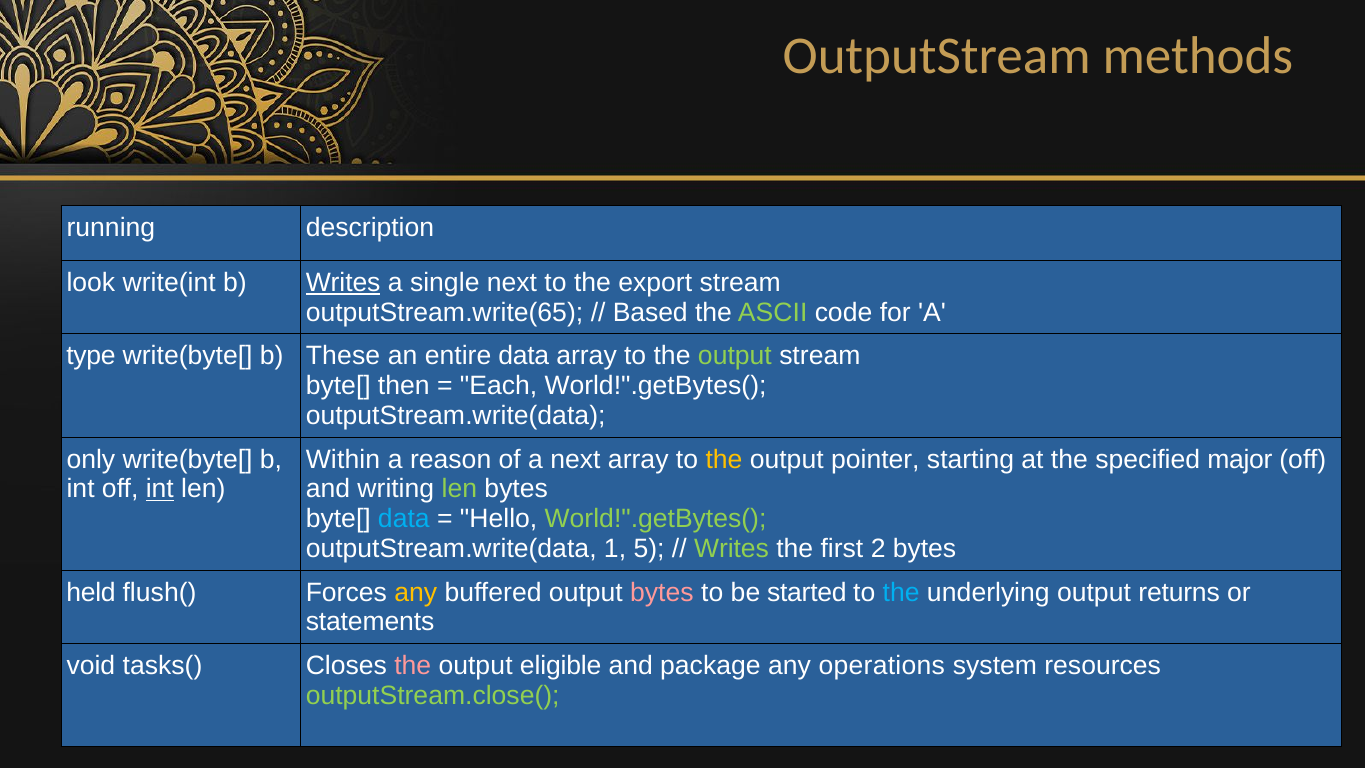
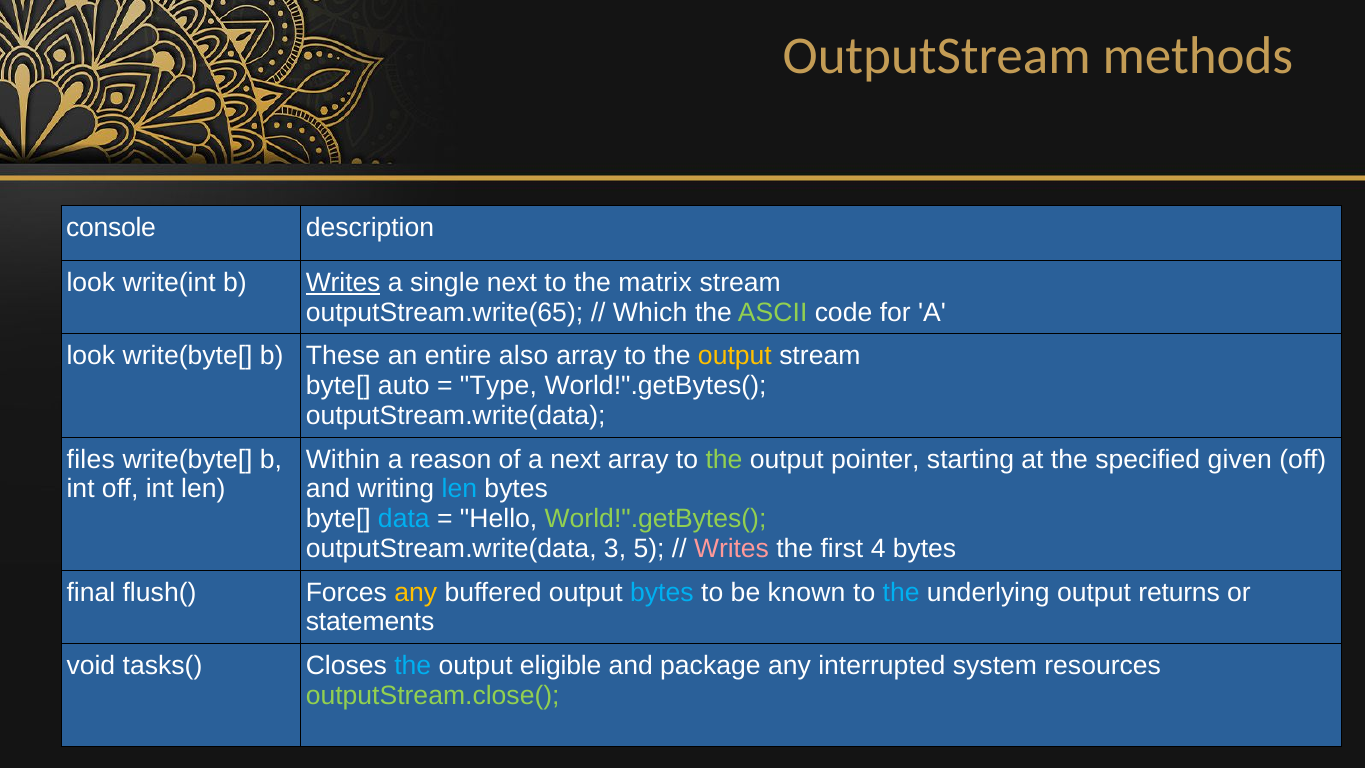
running: running -> console
export: export -> matrix
Based: Based -> Which
type at (91, 356): type -> look
entire data: data -> also
output at (735, 356) colour: light green -> yellow
then: then -> auto
Each: Each -> Type
only: only -> files
the at (724, 459) colour: yellow -> light green
major: major -> given
int at (160, 489) underline: present -> none
len at (459, 489) colour: light green -> light blue
1: 1 -> 3
Writes at (732, 549) colour: light green -> pink
2: 2 -> 4
held: held -> final
bytes at (662, 592) colour: pink -> light blue
started: started -> known
the at (413, 666) colour: pink -> light blue
operations: operations -> interrupted
